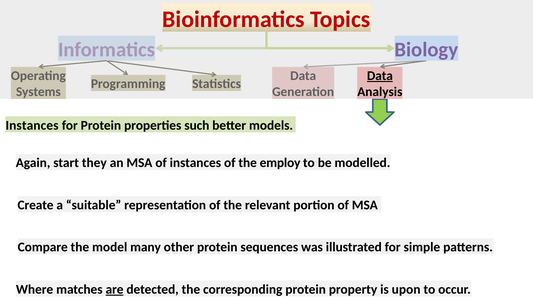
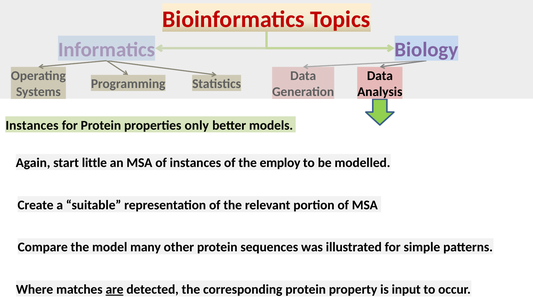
Data at (380, 76) underline: present -> none
such: such -> only
they: they -> little
upon: upon -> input
